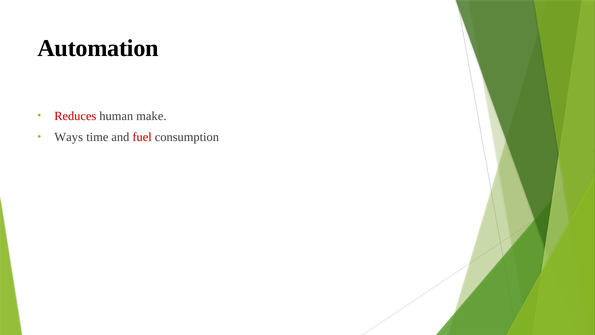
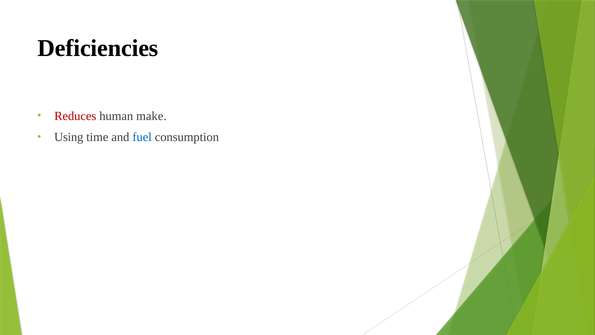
Automation: Automation -> Deficiencies
Ways: Ways -> Using
fuel colour: red -> blue
